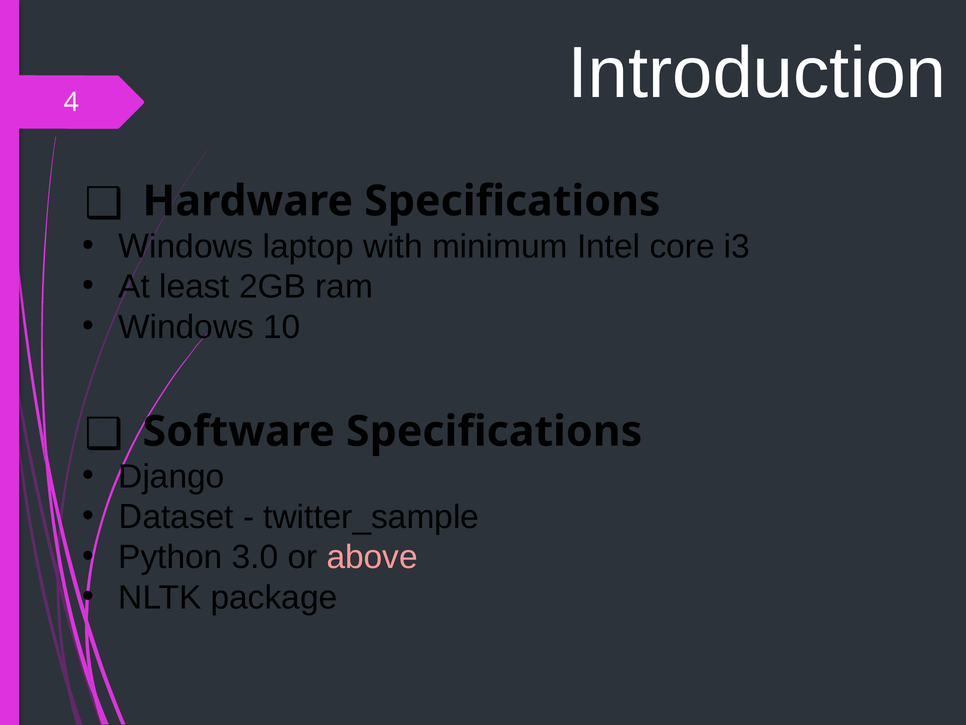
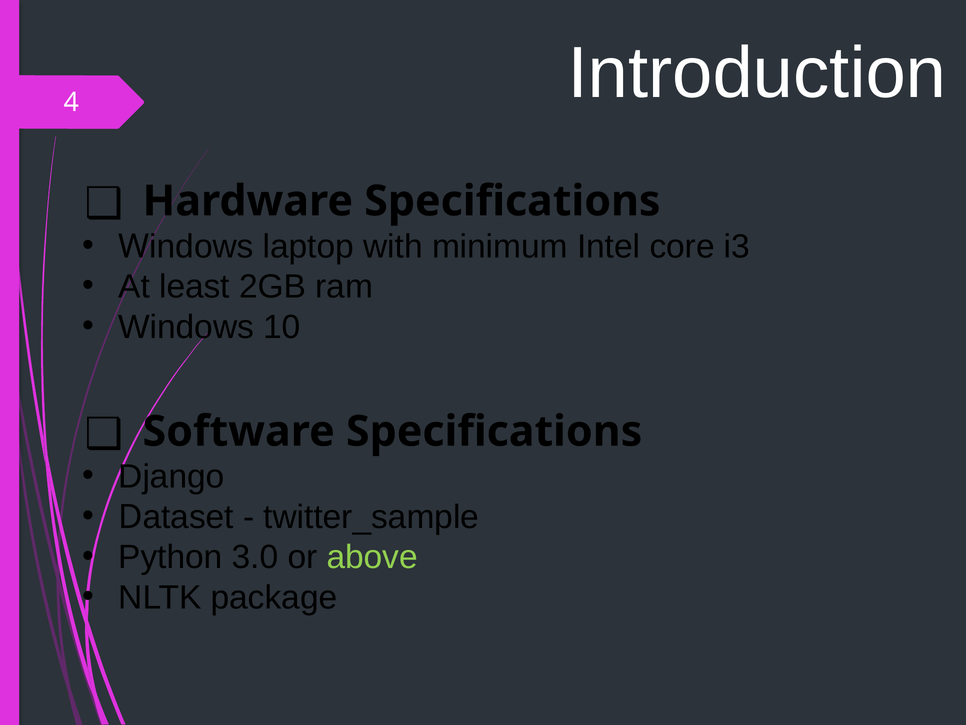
above colour: pink -> light green
